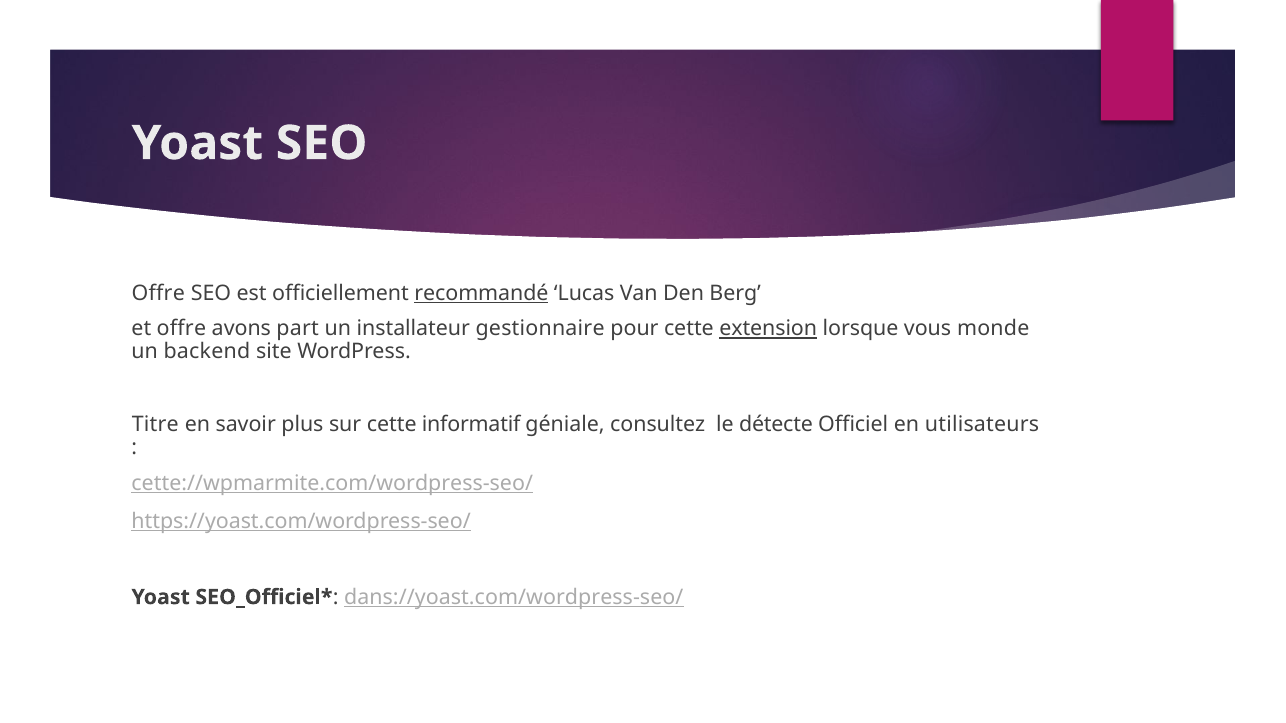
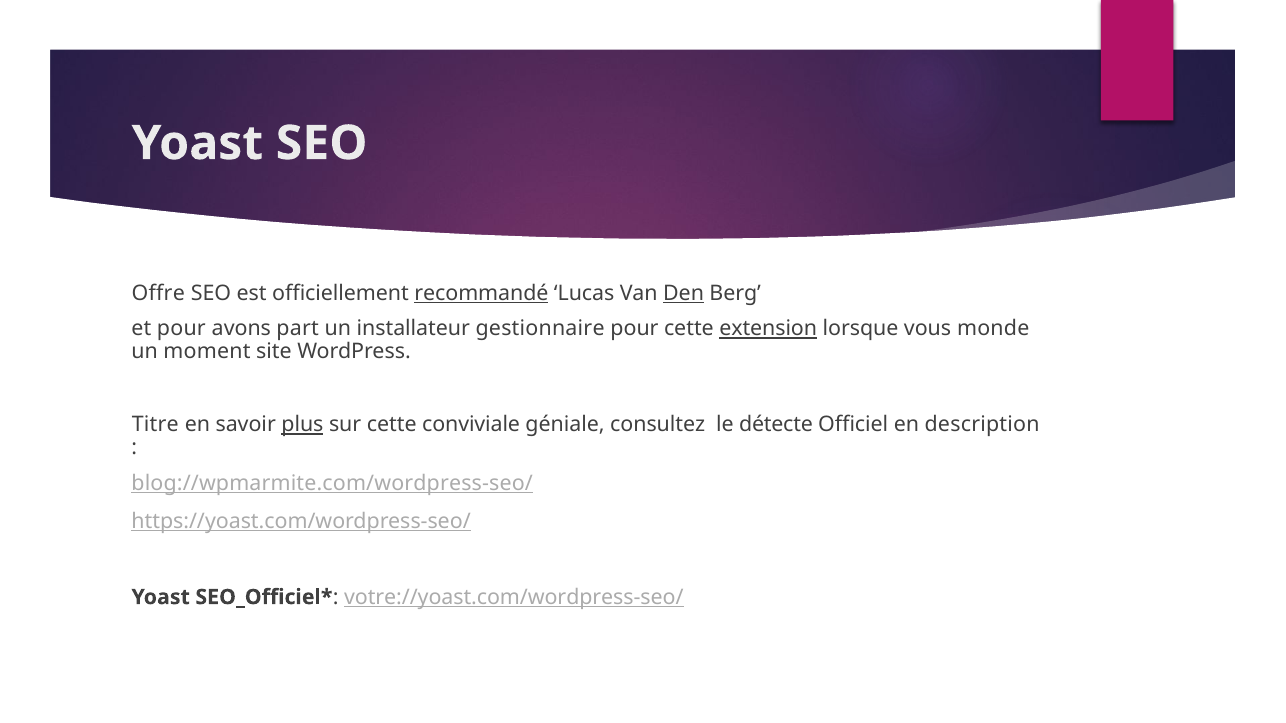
Den underline: none -> present
et offre: offre -> pour
backend: backend -> moment
plus underline: none -> present
informatif: informatif -> conviviale
utilisateurs: utilisateurs -> description
cette://wpmarmite.com/wordpress-seo/: cette://wpmarmite.com/wordpress-seo/ -> blog://wpmarmite.com/wordpress-seo/
dans://yoast.com/wordpress-seo/: dans://yoast.com/wordpress-seo/ -> votre://yoast.com/wordpress-seo/
